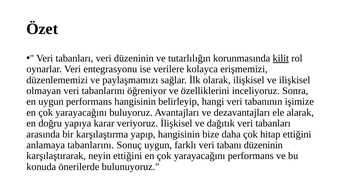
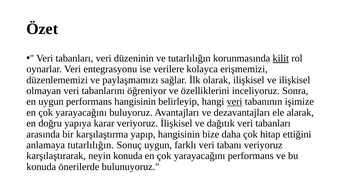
veri at (235, 102) underline: none -> present
anlamaya tabanlarını: tabanlarını -> tutarlılığın
tabanı düzeninin: düzeninin -> veriyoruz
neyin ettiğini: ettiğini -> konuda
